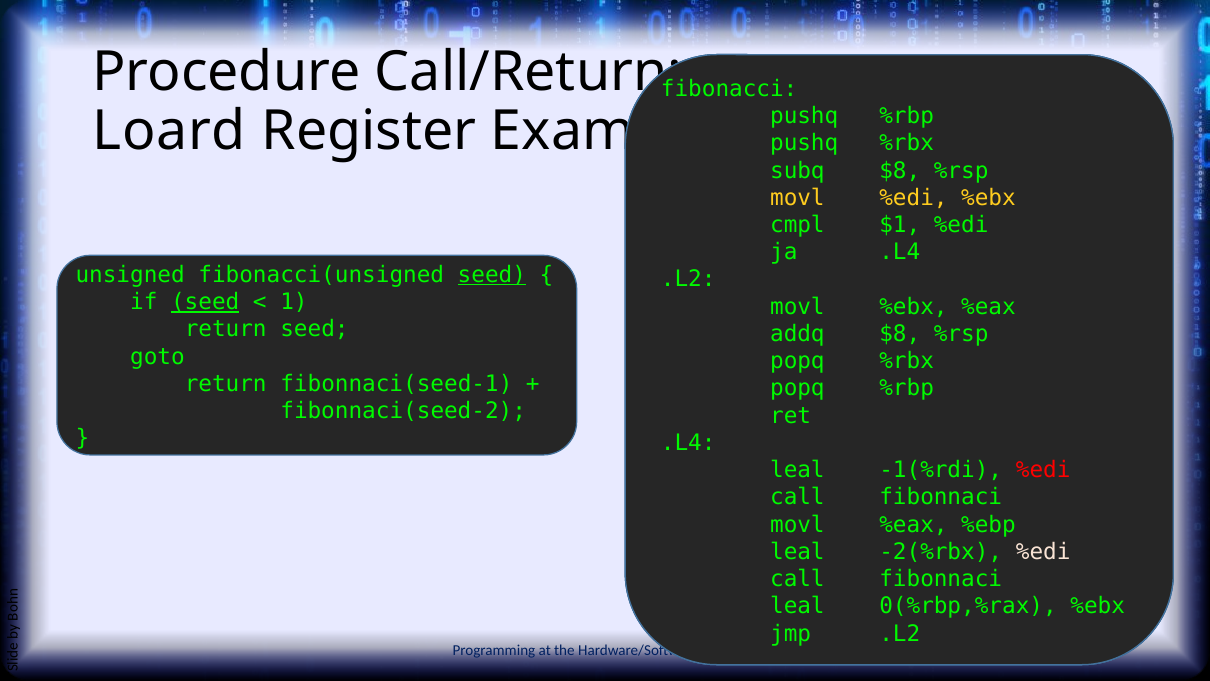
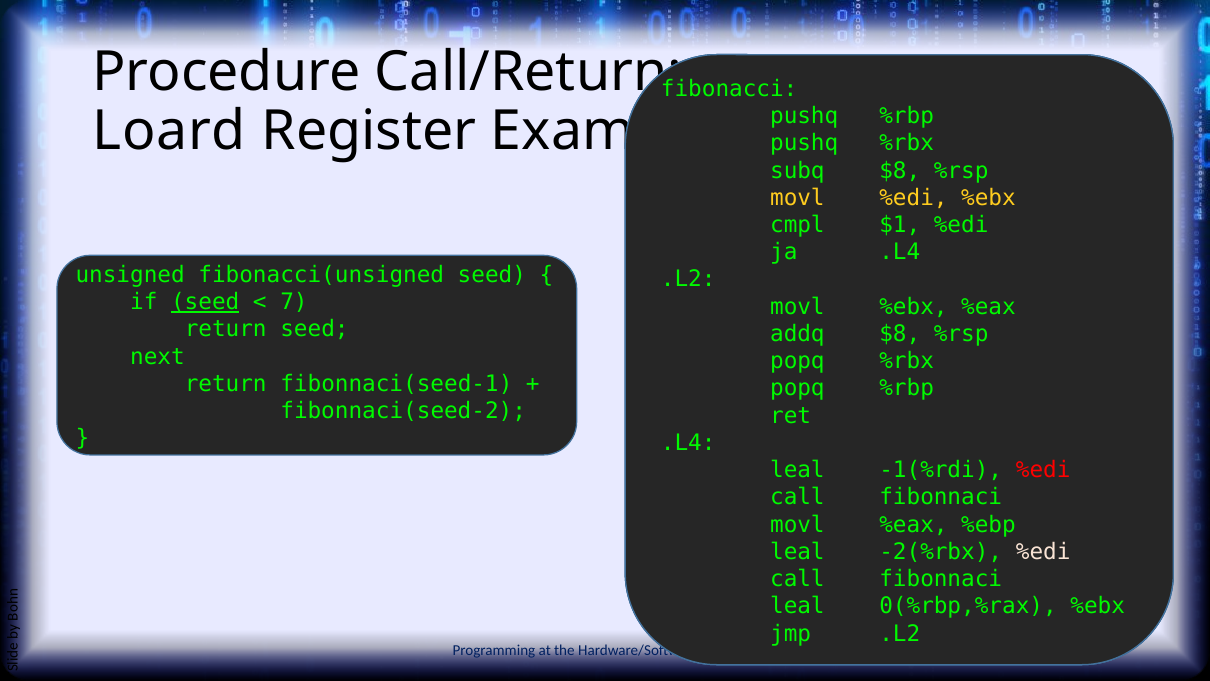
seed at (492, 275) underline: present -> none
1: 1 -> 7
goto: goto -> next
